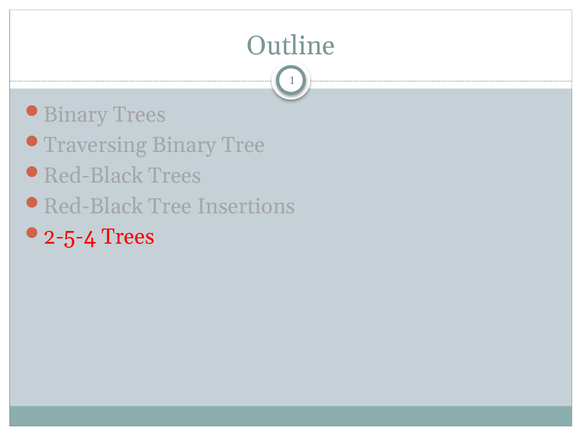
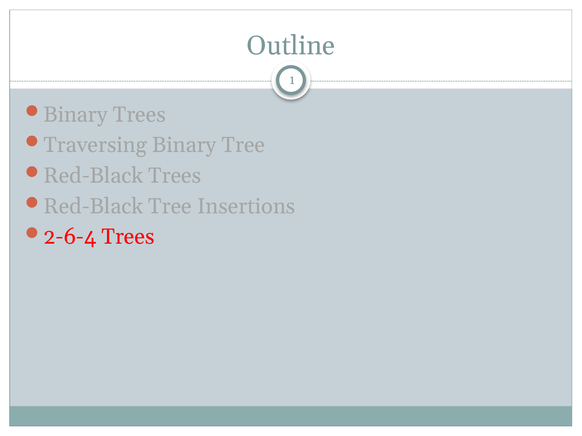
2-5-4: 2-5-4 -> 2-6-4
